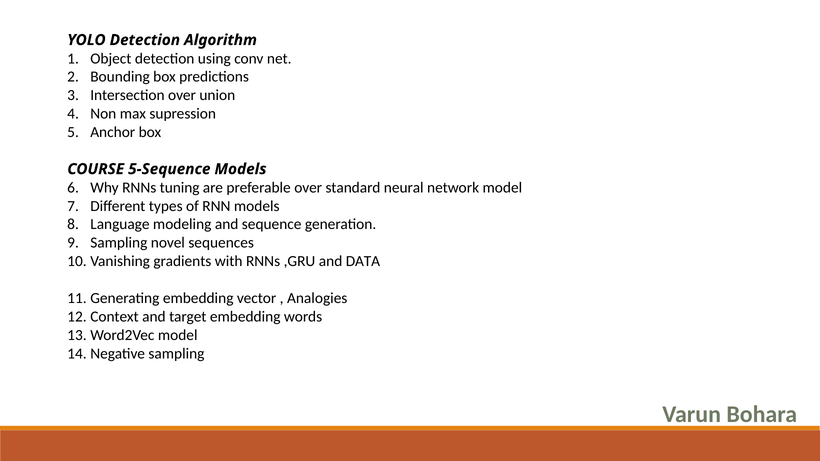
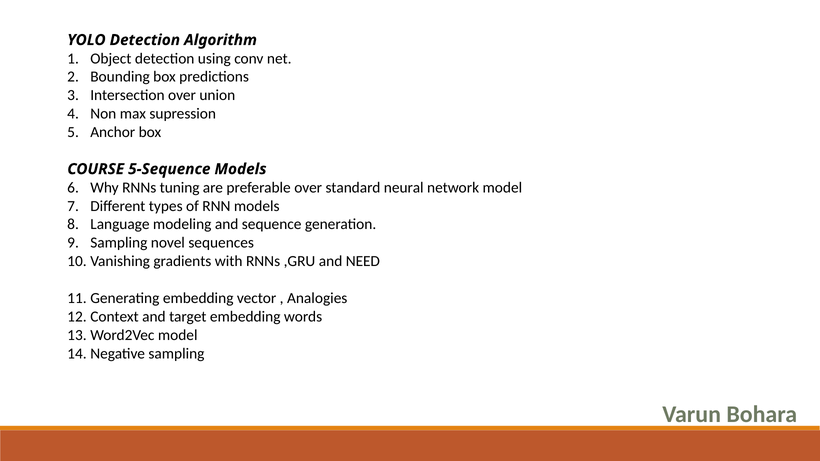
DATA: DATA -> NEED
